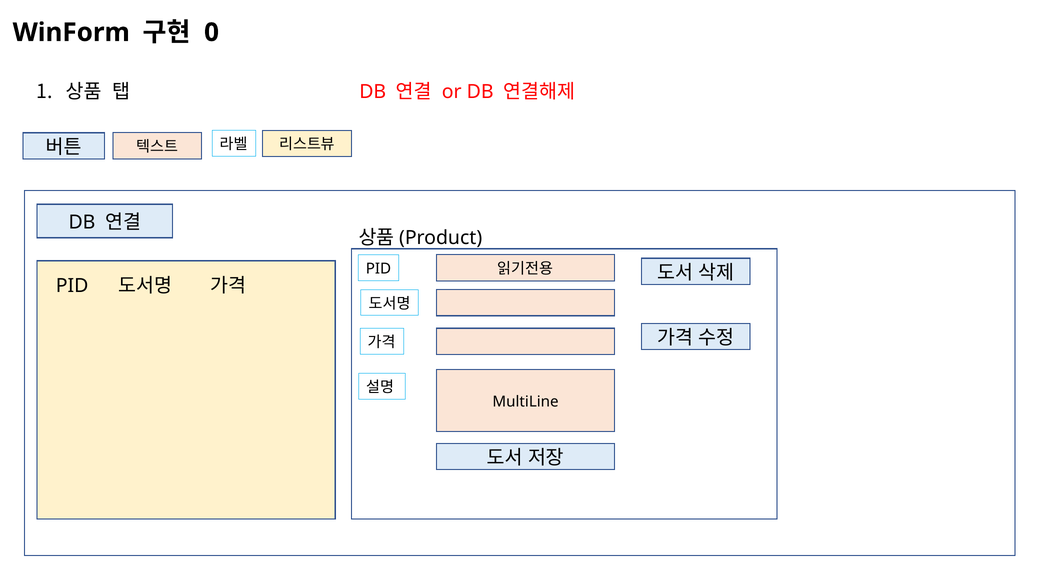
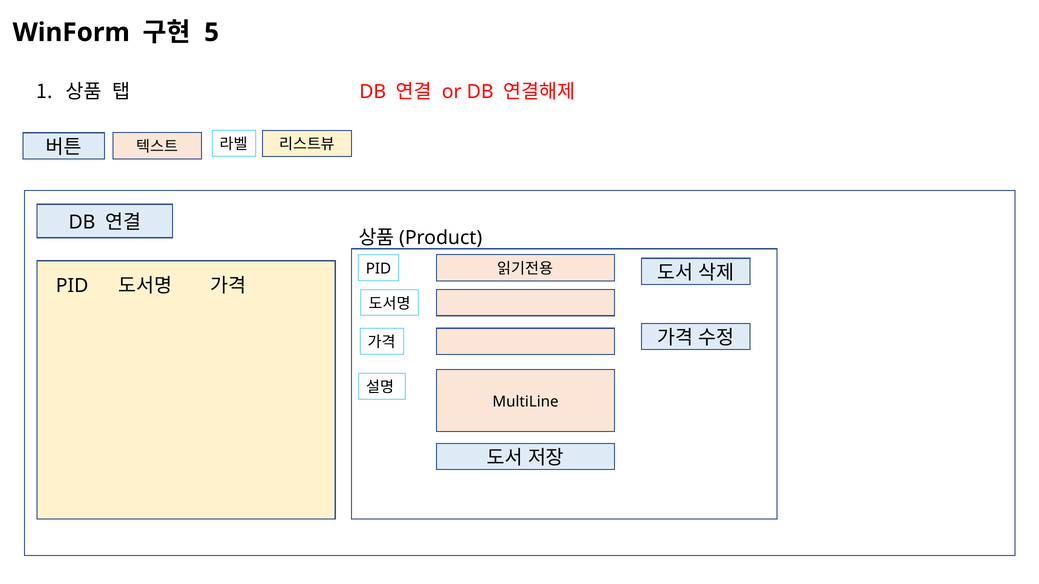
0: 0 -> 5
